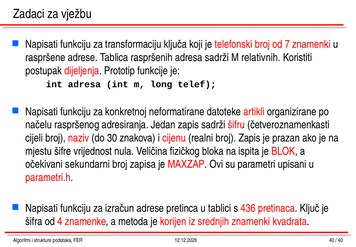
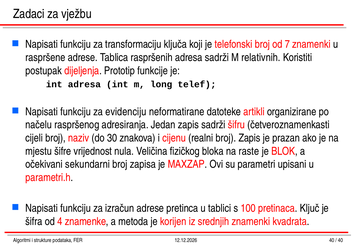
konkretnoj: konkretnoj -> evidenciju
ispita: ispita -> raste
436: 436 -> 100
